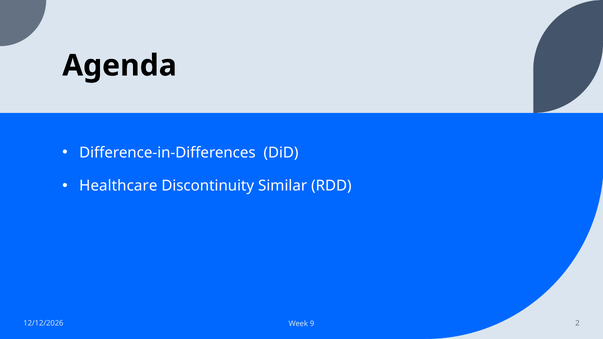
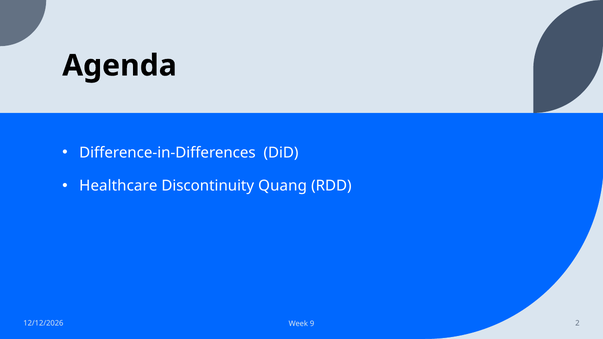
Similar: Similar -> Quang
